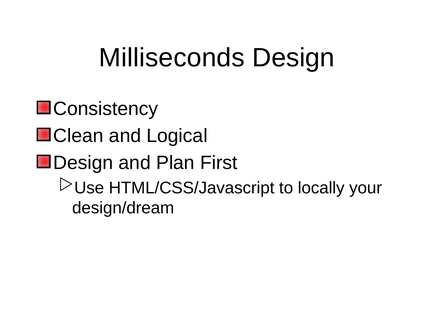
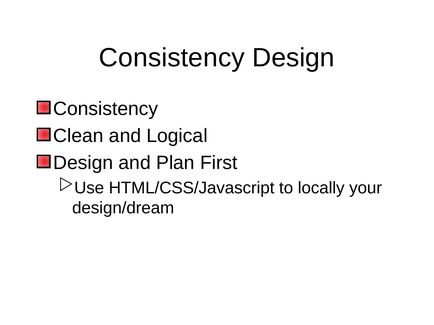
Milliseconds at (172, 58): Milliseconds -> Consistency
